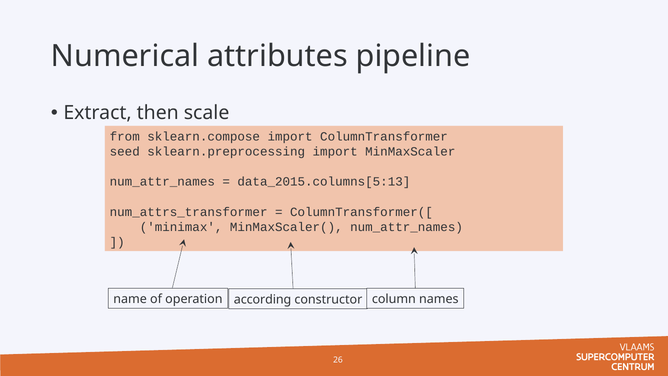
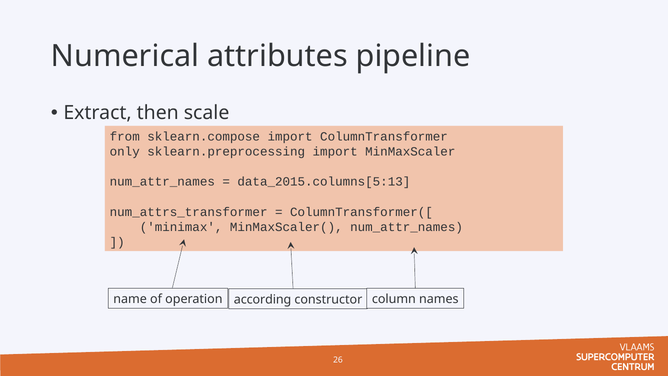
seed: seed -> only
